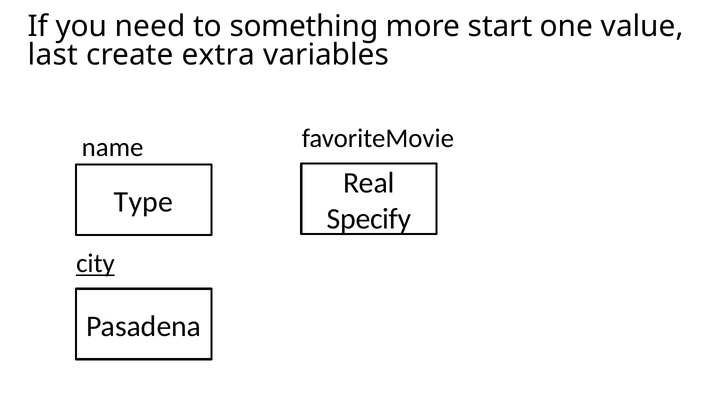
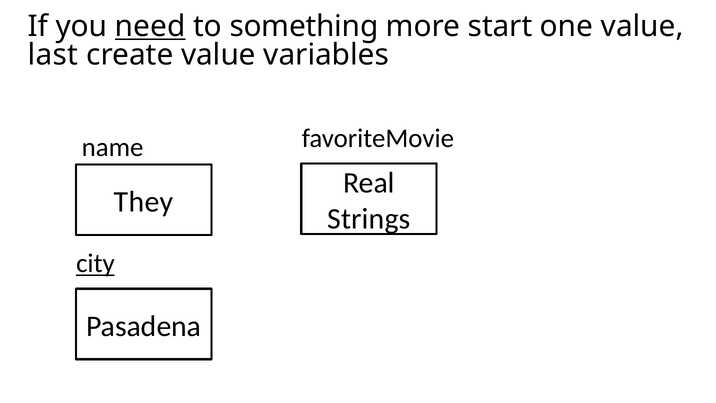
need underline: none -> present
create extra: extra -> value
Type: Type -> They
Specify: Specify -> Strings
